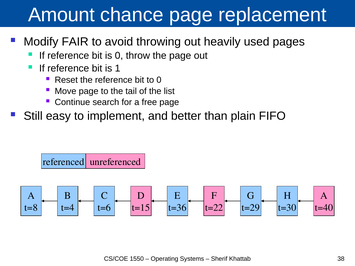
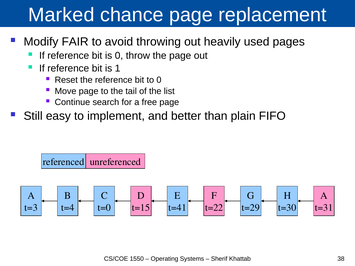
Amount: Amount -> Marked
t=8: t=8 -> t=3
t=6: t=6 -> t=0
t=36: t=36 -> t=41
t=40: t=40 -> t=31
